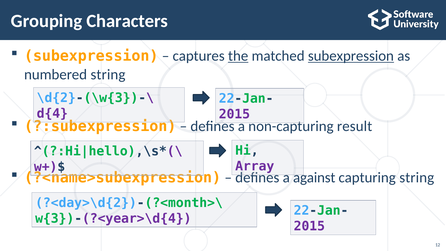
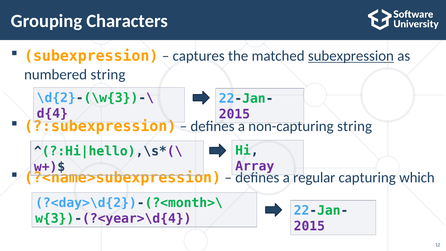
the underline: present -> none
result at (355, 126): result -> string
against: against -> regular
capturing string: string -> which
